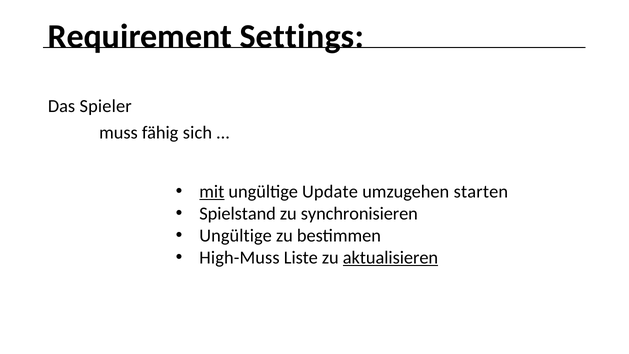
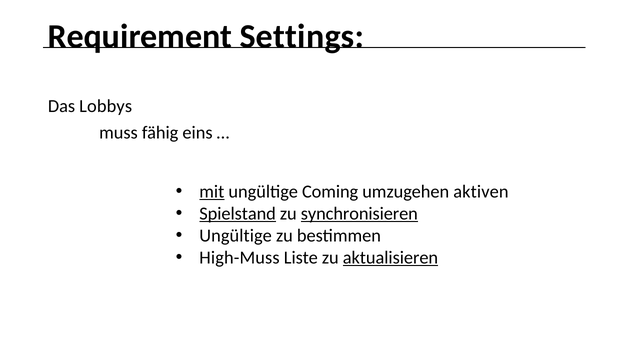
Spieler: Spieler -> Lobbys
sich: sich -> eins
Update: Update -> Coming
starten: starten -> aktiven
Spielstand underline: none -> present
synchronisieren underline: none -> present
